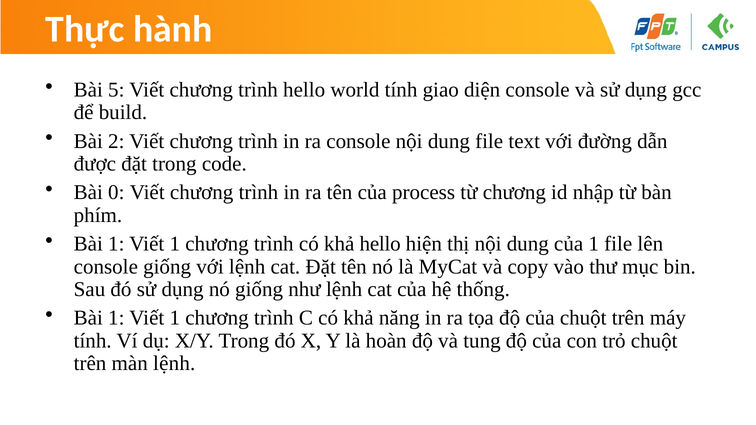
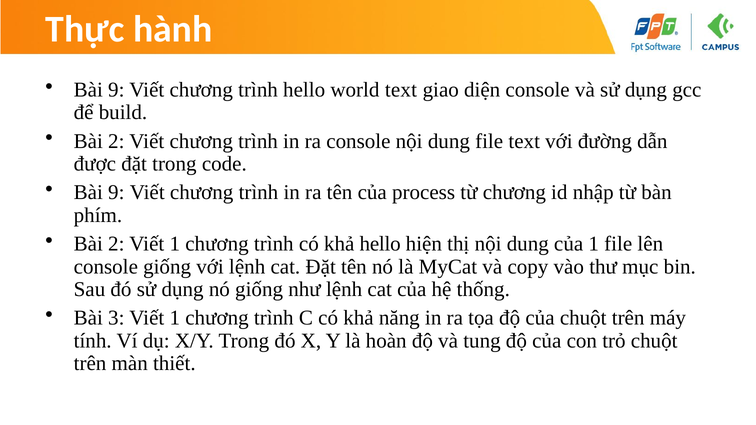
5 at (116, 90): 5 -> 9
world tính: tính -> text
0 at (116, 193): 0 -> 9
1 at (116, 244): 1 -> 2
1 at (116, 318): 1 -> 3
màn lệnh: lệnh -> thiết
